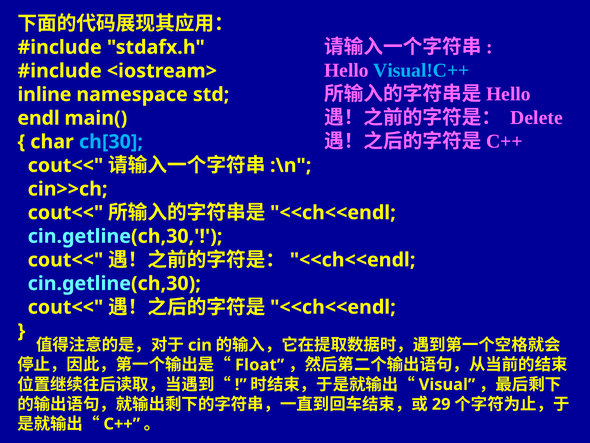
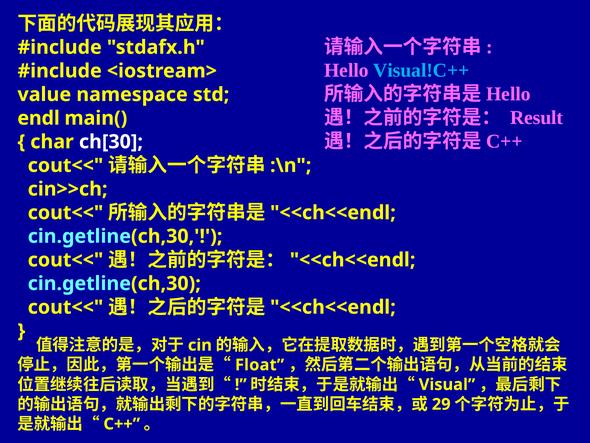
inline: inline -> value
Delete: Delete -> Result
ch[30 colour: light blue -> white
